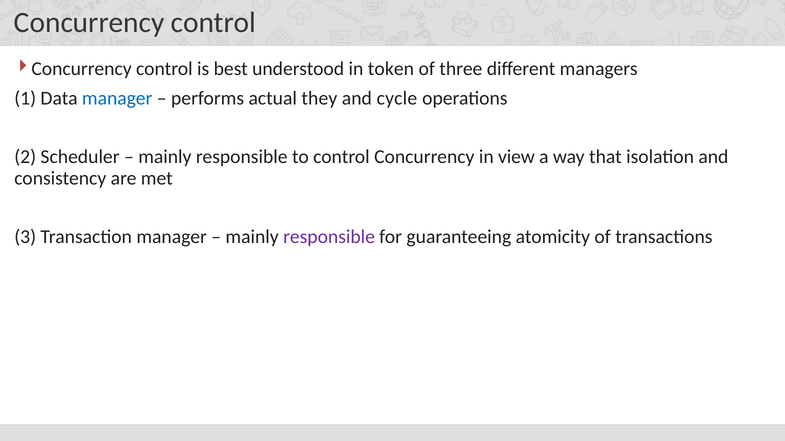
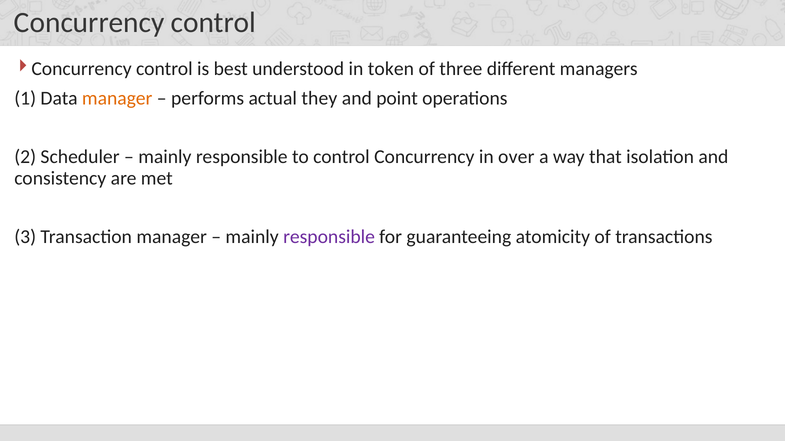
manager at (117, 98) colour: blue -> orange
cycle: cycle -> point
view: view -> over
